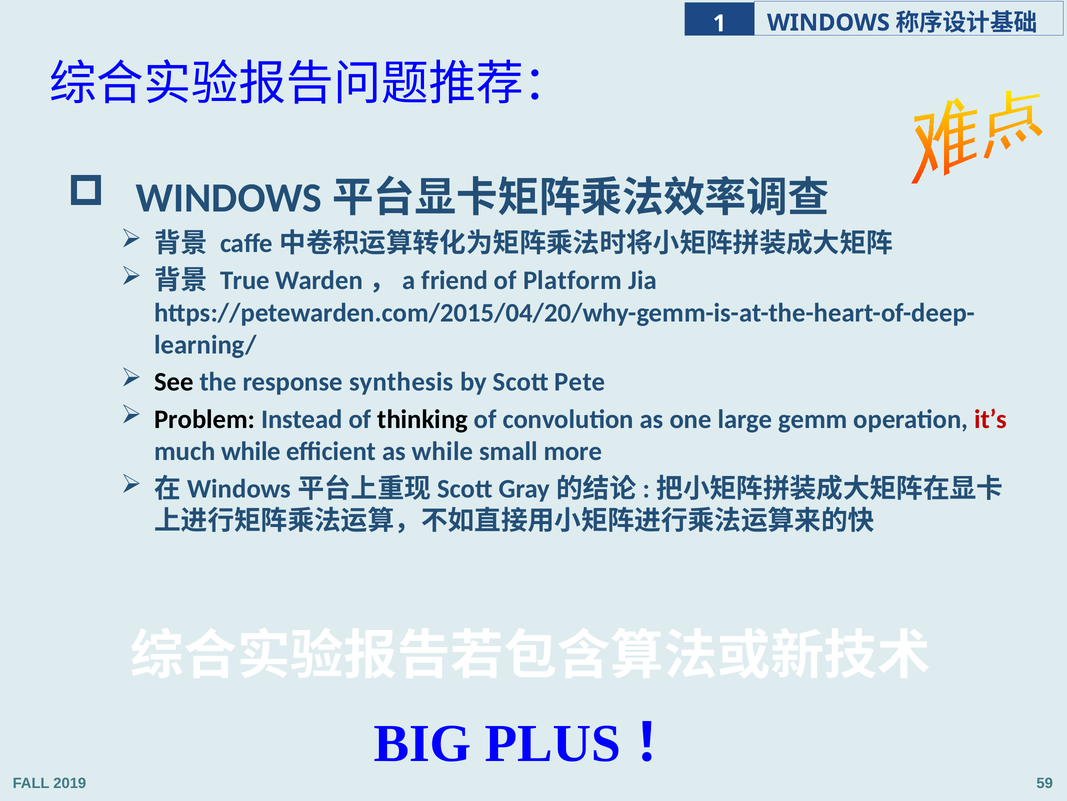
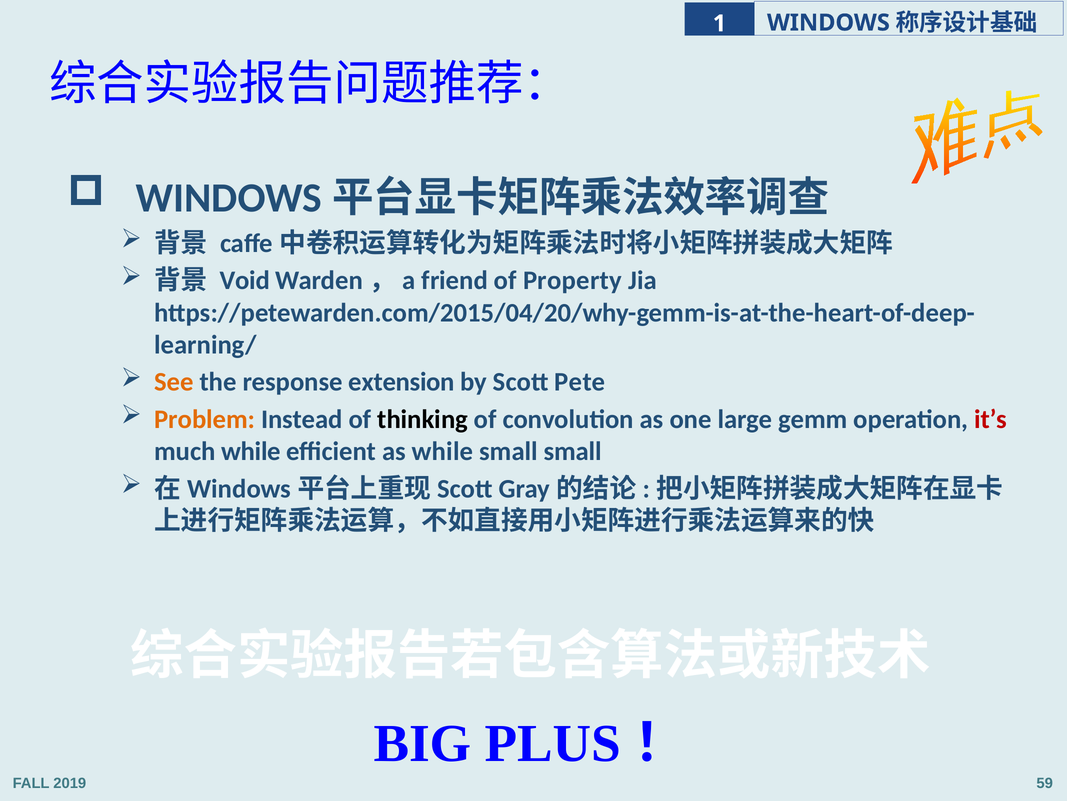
True: True -> Void
Platform: Platform -> Property
See colour: black -> orange
synthesis: synthesis -> extension
Problem colour: black -> orange
small more: more -> small
